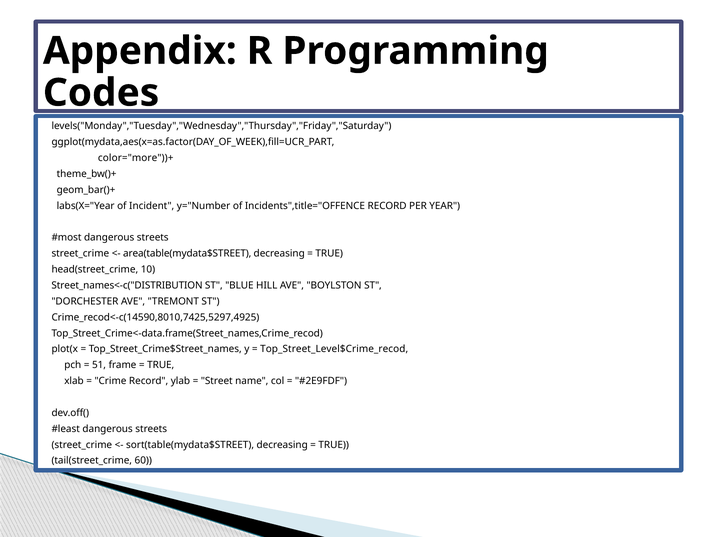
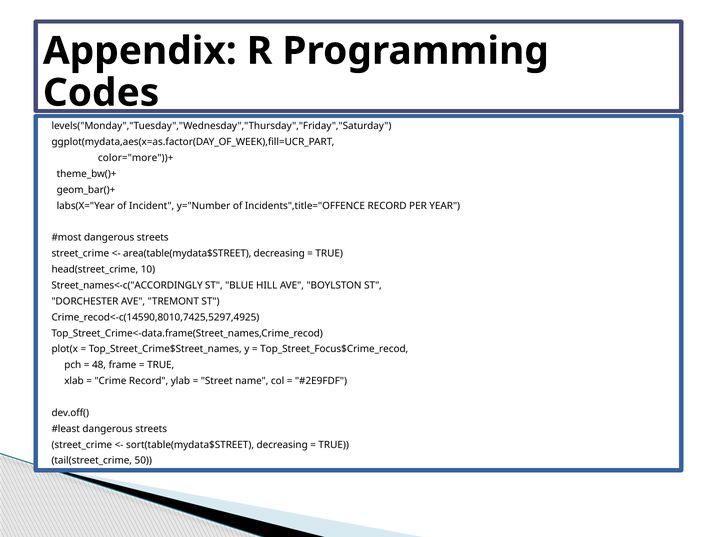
Street_names<-c("DISTRIBUTION: Street_names<-c("DISTRIBUTION -> Street_names<-c("ACCORDINGLY
Top_Street_Level$Crime_recod: Top_Street_Level$Crime_recod -> Top_Street_Focus$Crime_recod
51: 51 -> 48
60: 60 -> 50
